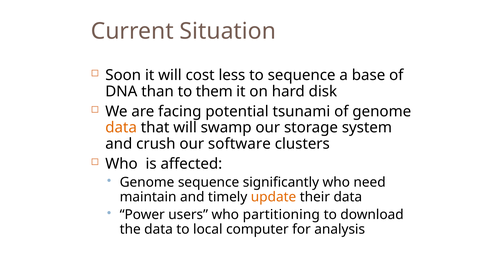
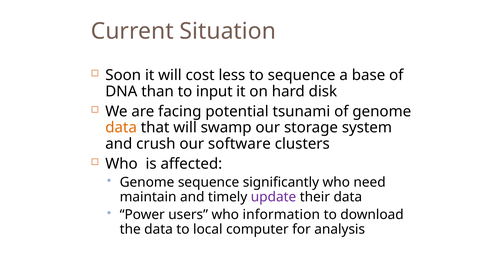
them: them -> input
update colour: orange -> purple
partitioning: partitioning -> information
